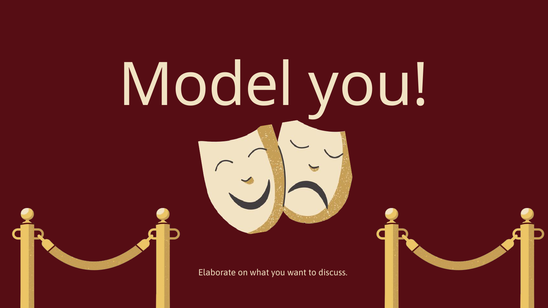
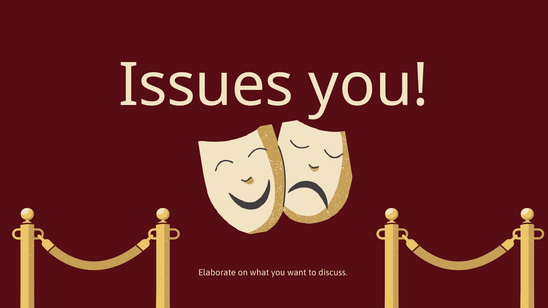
Model: Model -> Issues
